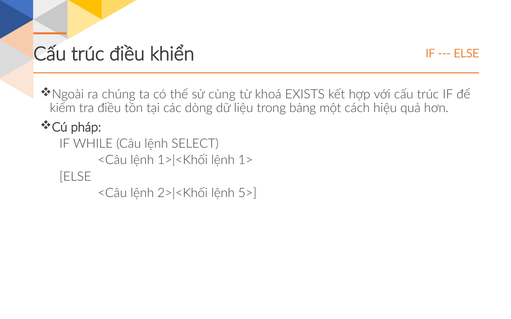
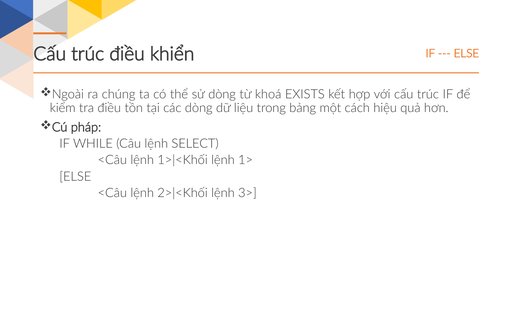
sử cùng: cùng -> dòng
5>: 5> -> 3>
